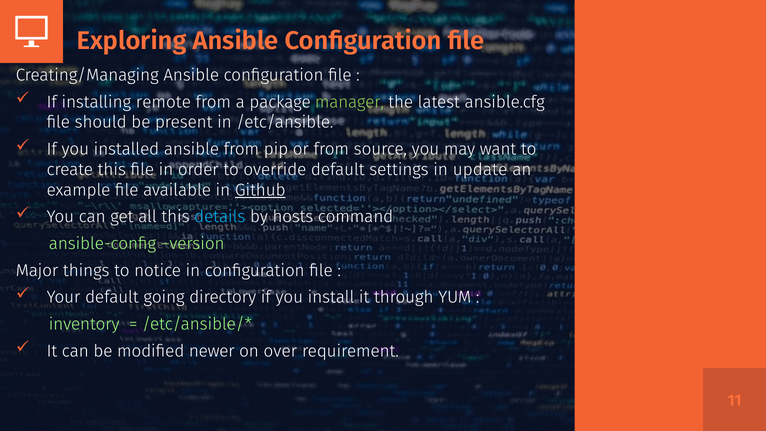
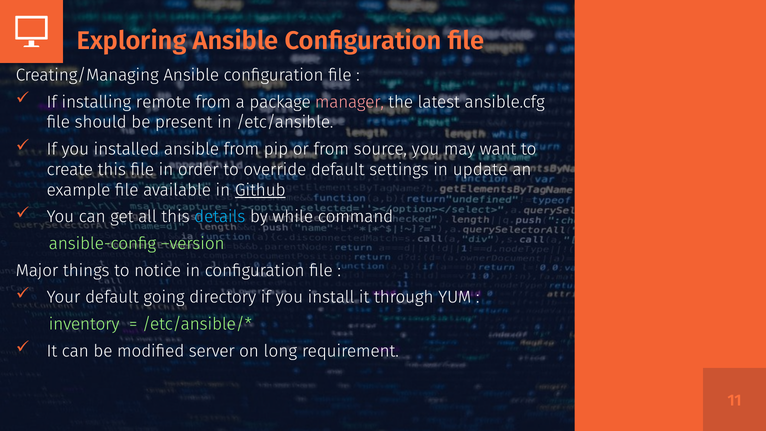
manager colour: light green -> pink
hosts: hosts -> while
newer: newer -> server
over: over -> long
